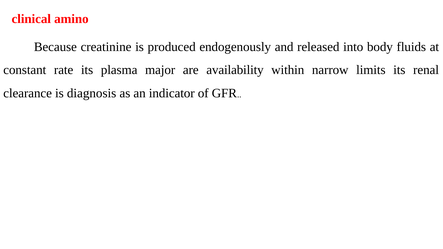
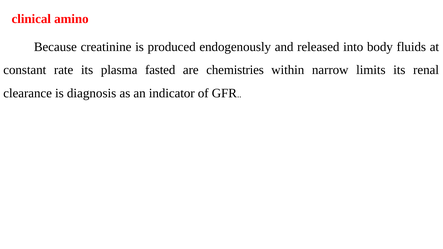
major: major -> fasted
availability: availability -> chemistries
